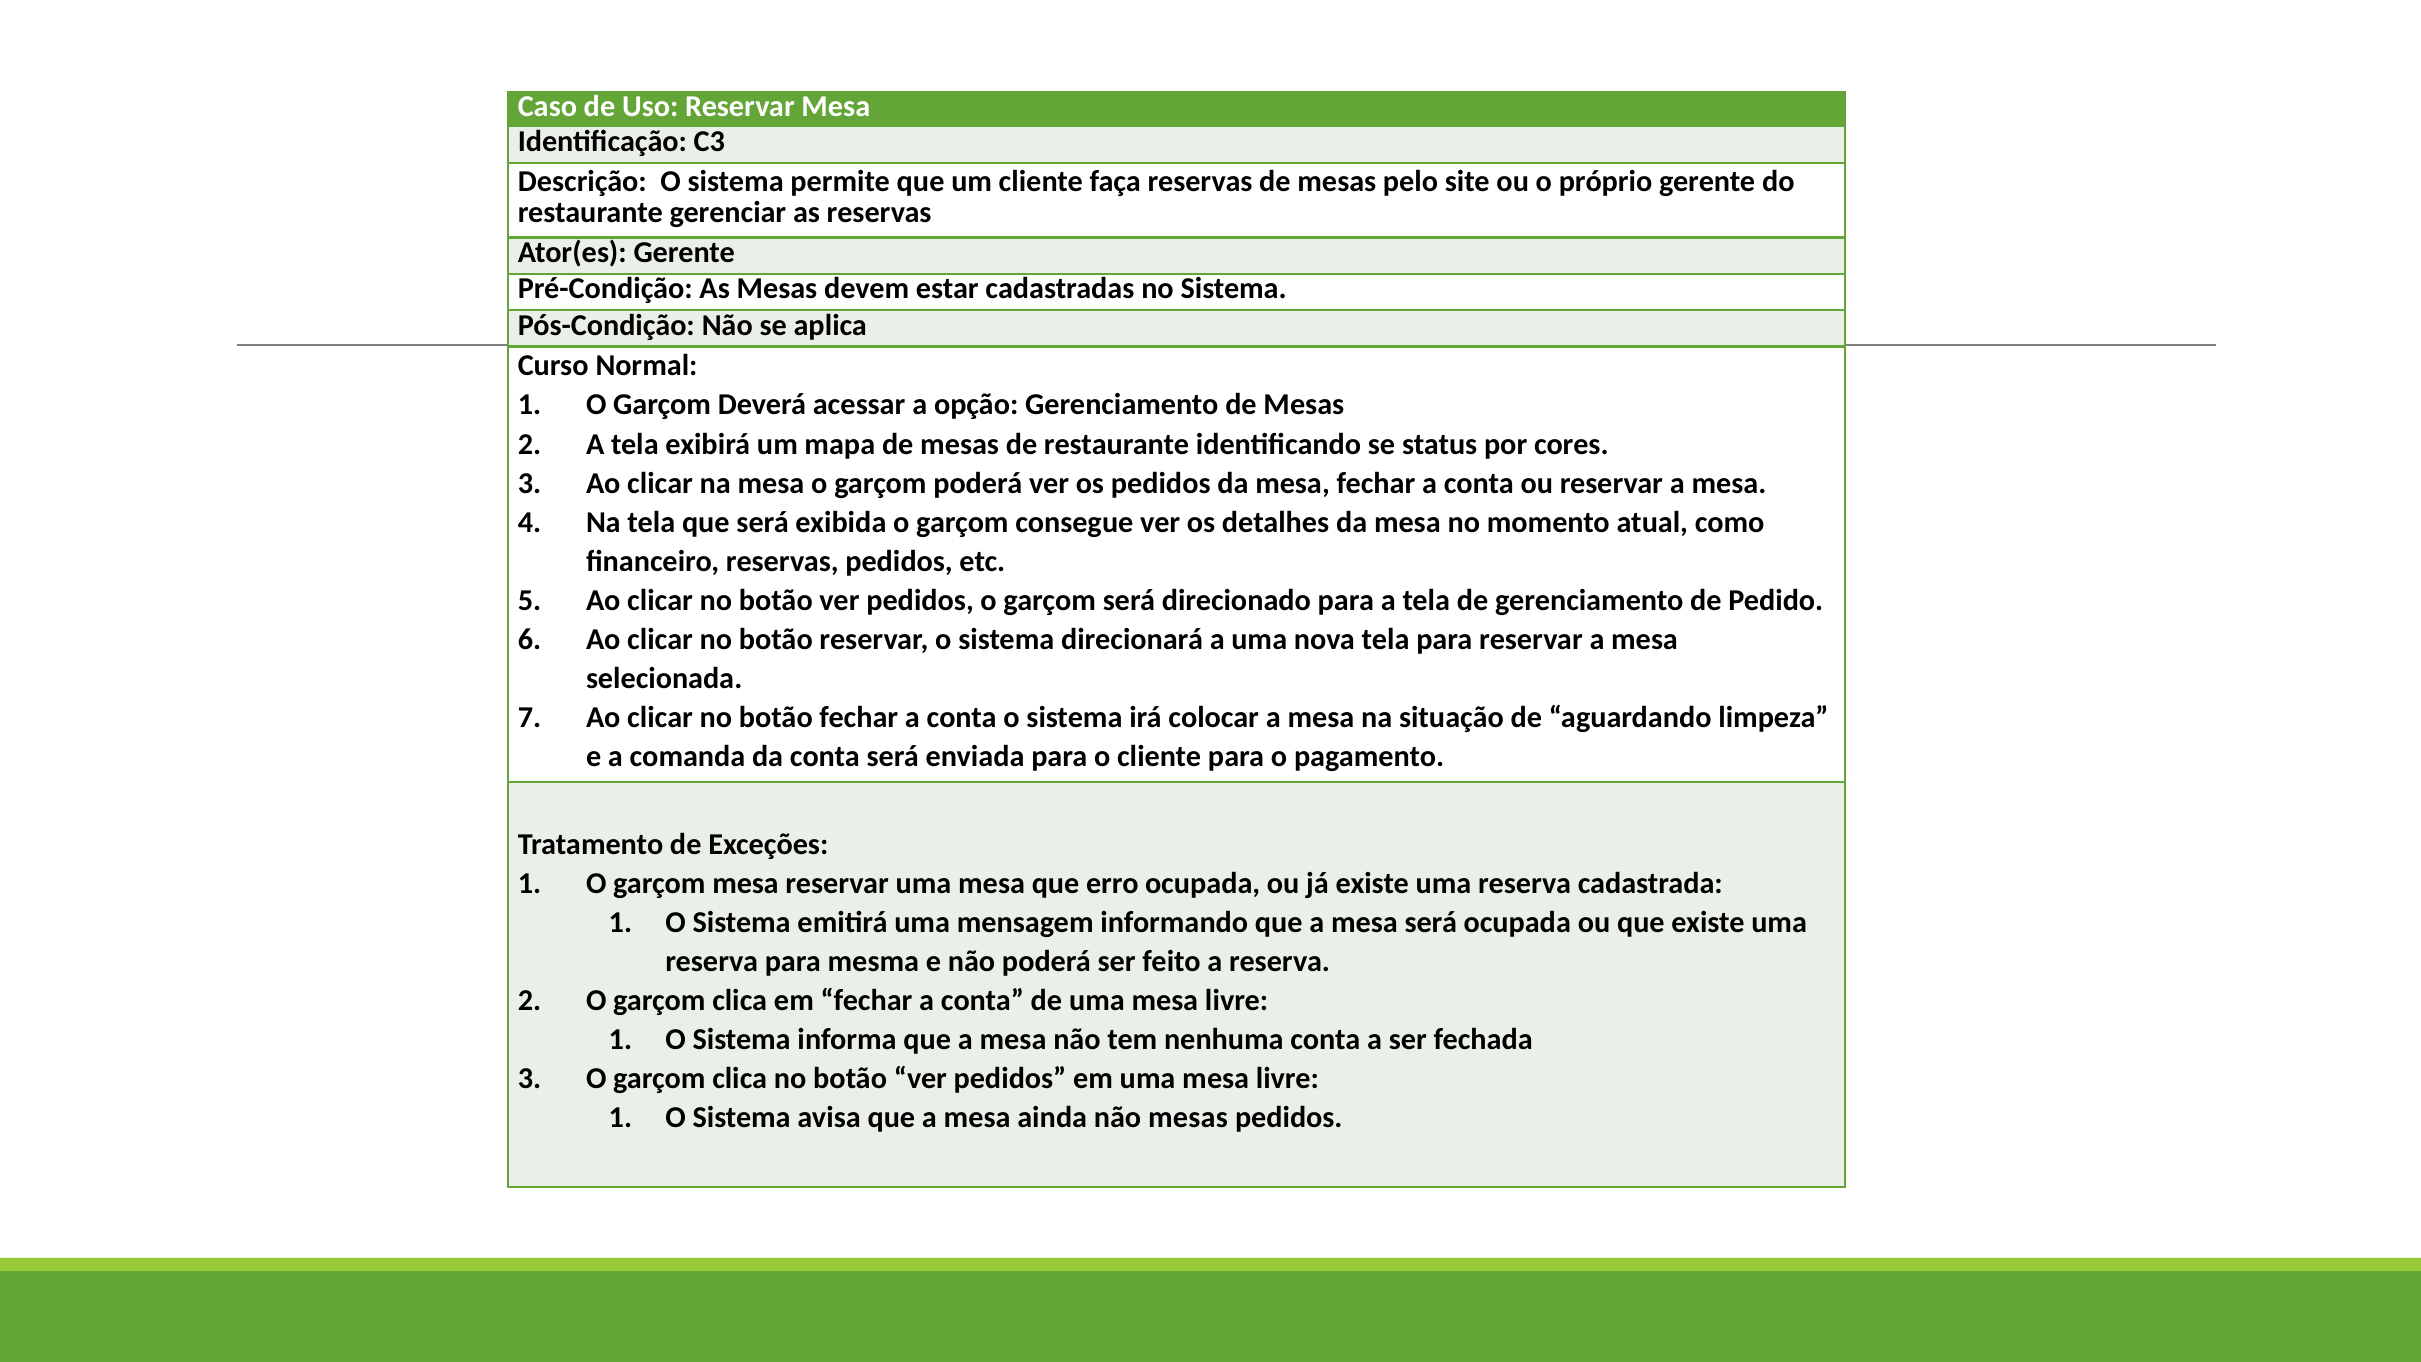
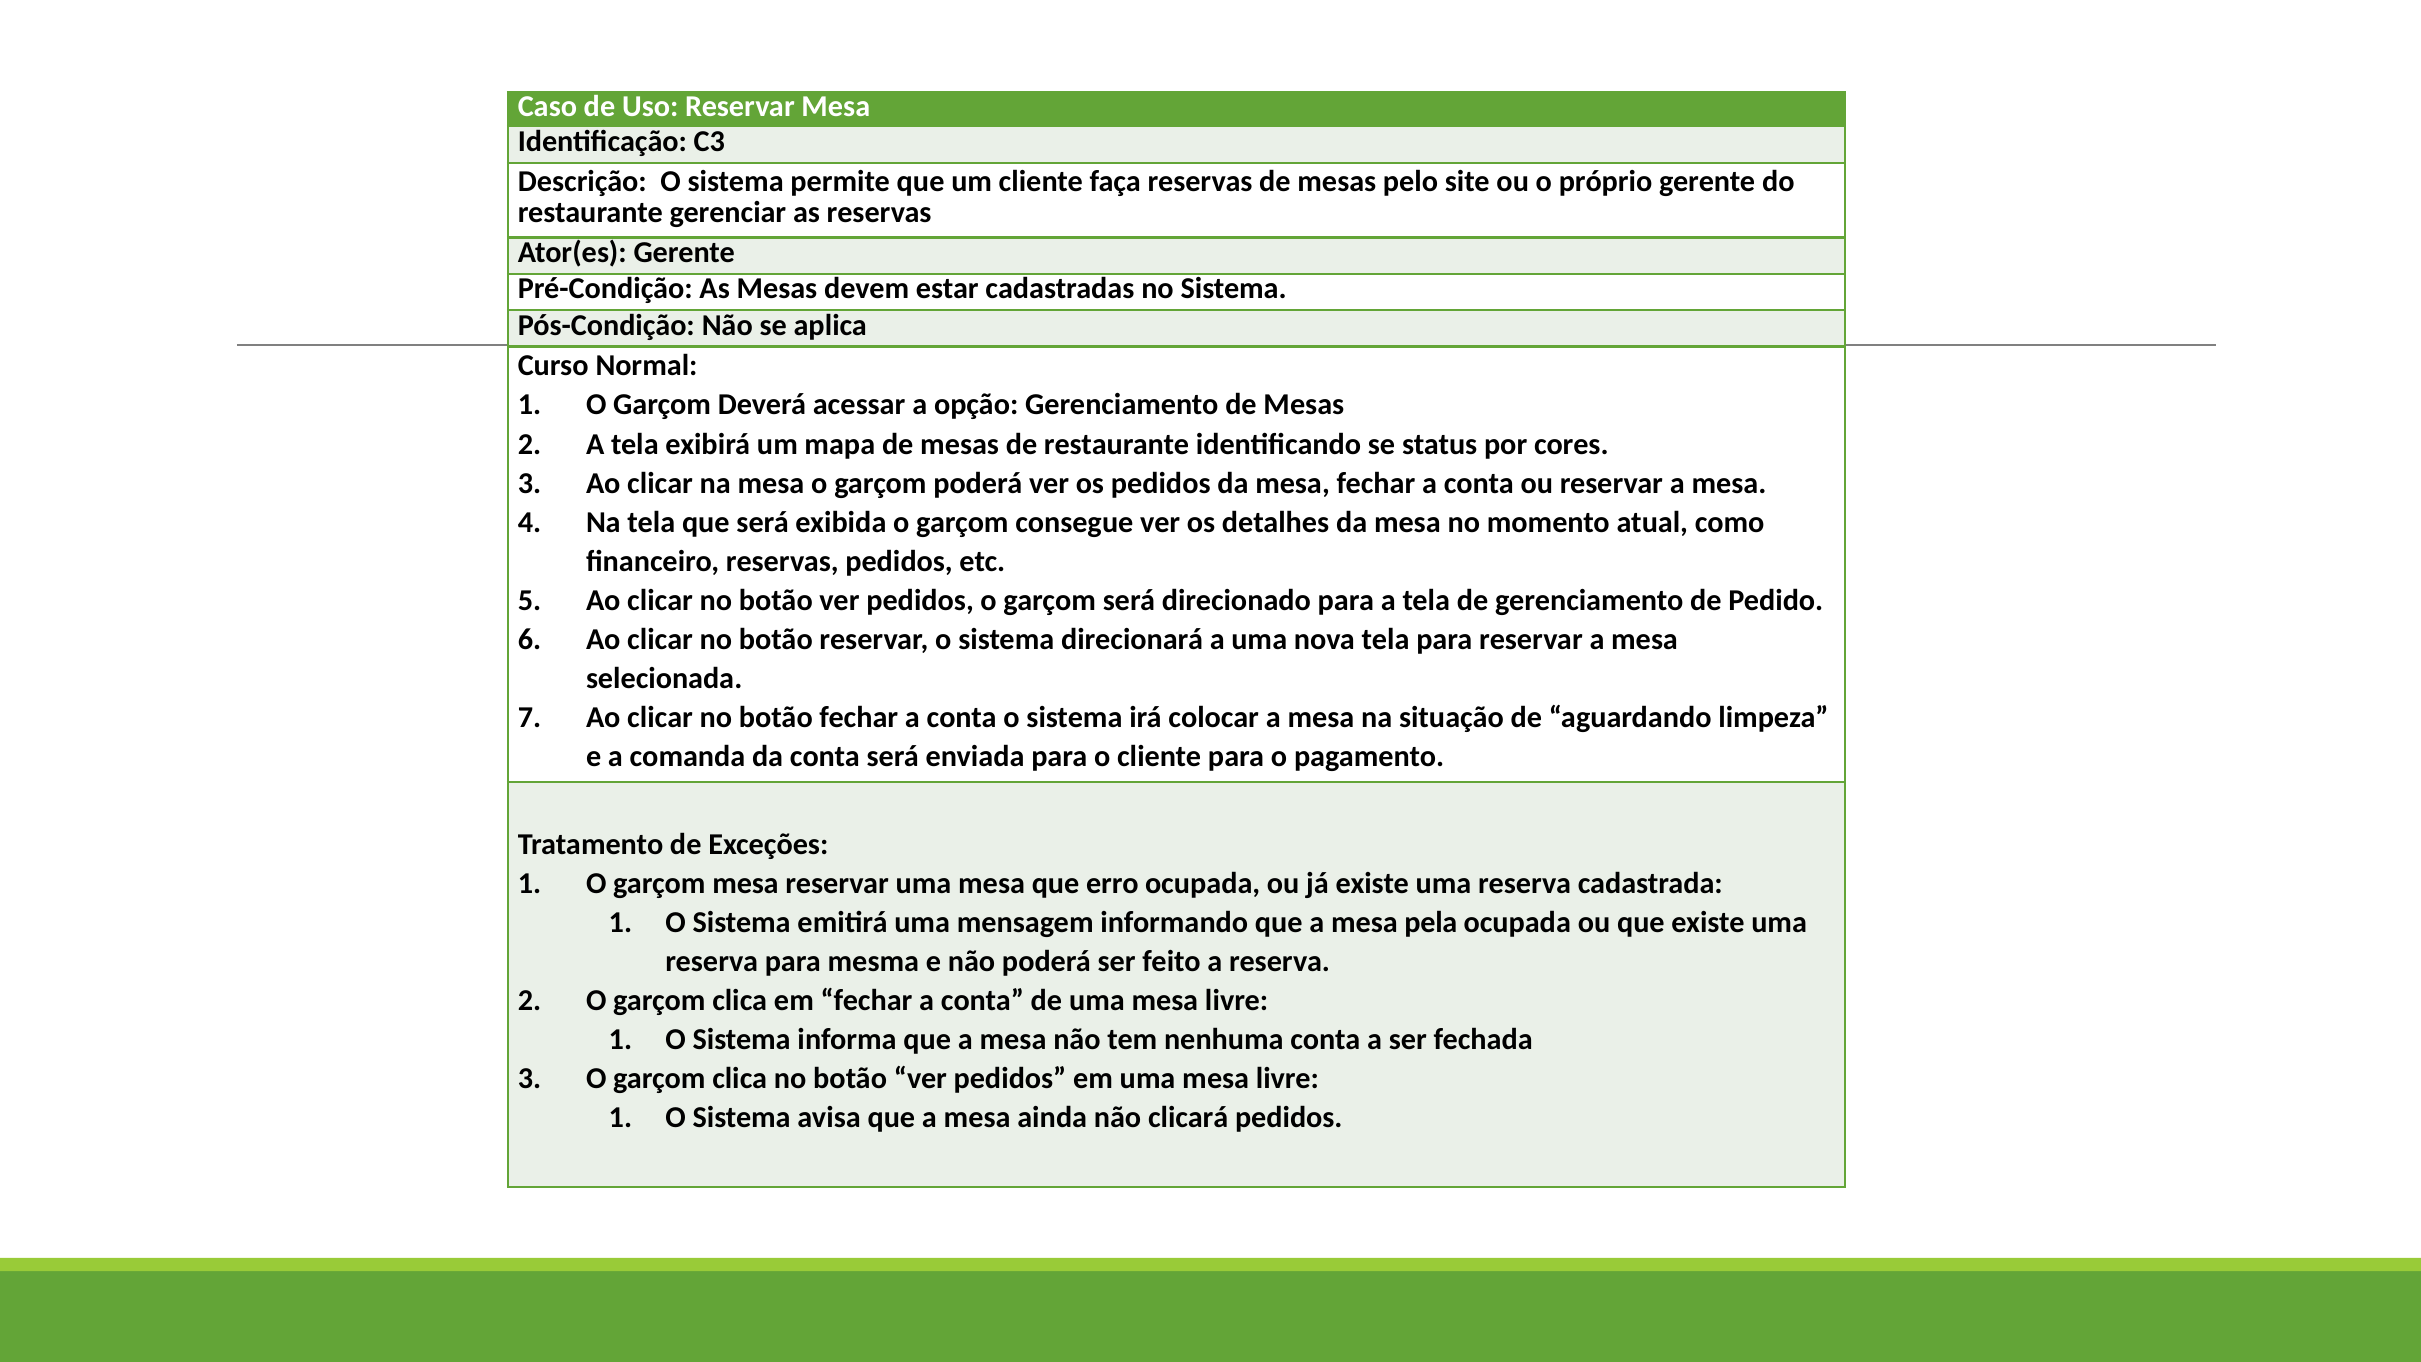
mesa será: será -> pela
não mesas: mesas -> clicará
